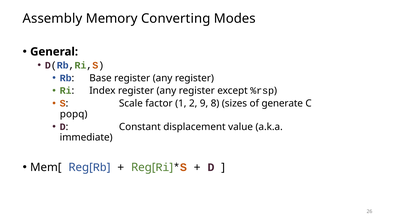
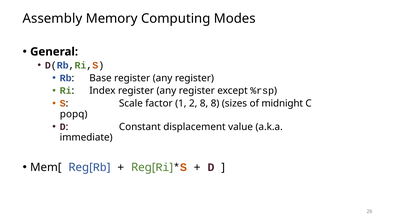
Converting: Converting -> Computing
2 9: 9 -> 8
generate: generate -> midnight
